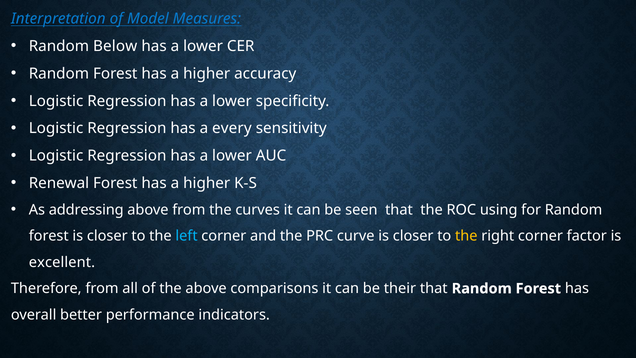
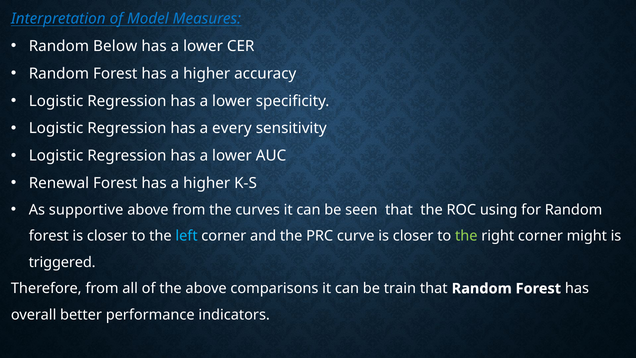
addressing: addressing -> supportive
the at (466, 236) colour: yellow -> light green
factor: factor -> might
excellent: excellent -> triggered
their: their -> train
